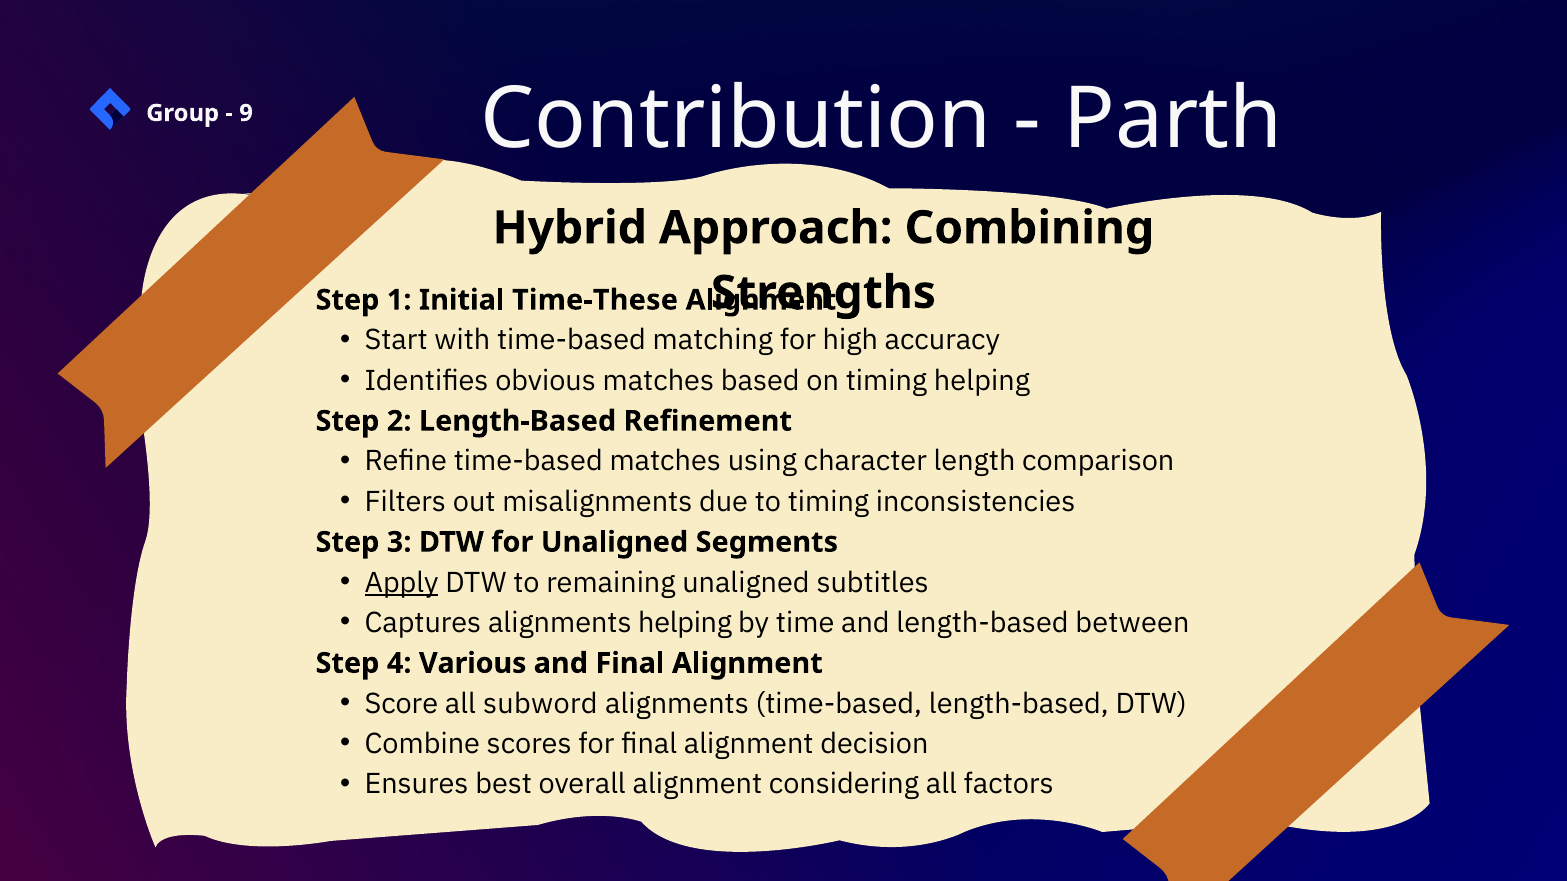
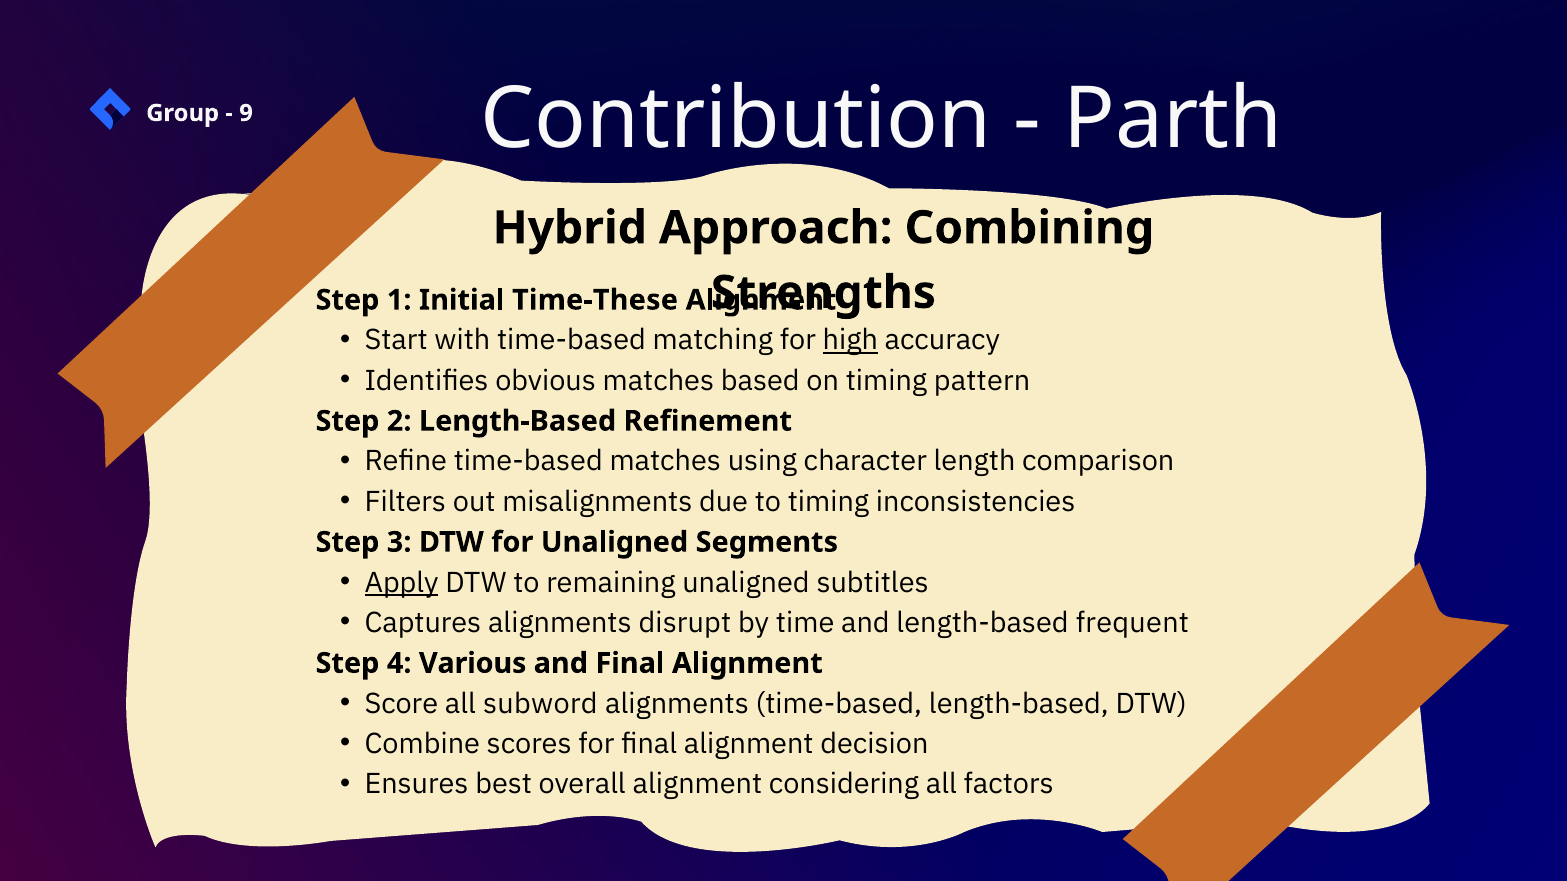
high underline: none -> present
timing helping: helping -> pattern
alignments helping: helping -> disrupt
between: between -> frequent
